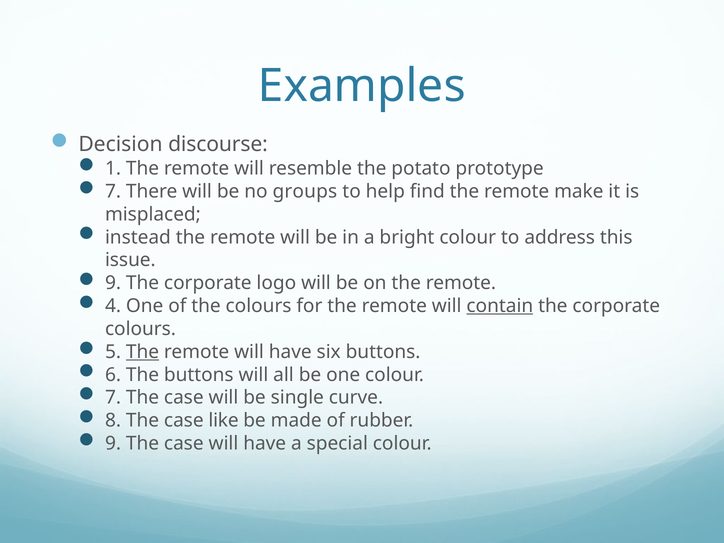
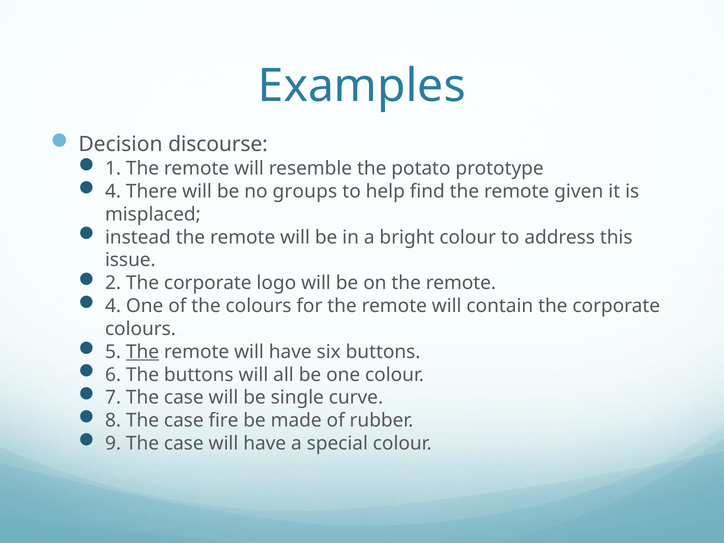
7 at (113, 191): 7 -> 4
make: make -> given
9 at (113, 283): 9 -> 2
contain underline: present -> none
like: like -> fire
